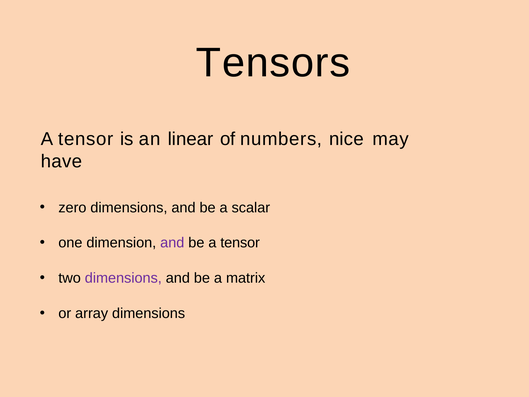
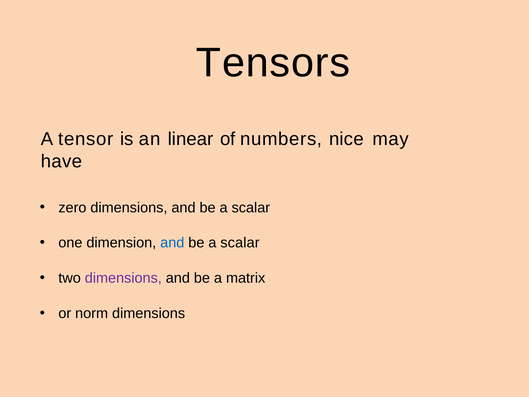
and at (172, 243) colour: purple -> blue
tensor at (240, 243): tensor -> scalar
array: array -> norm
